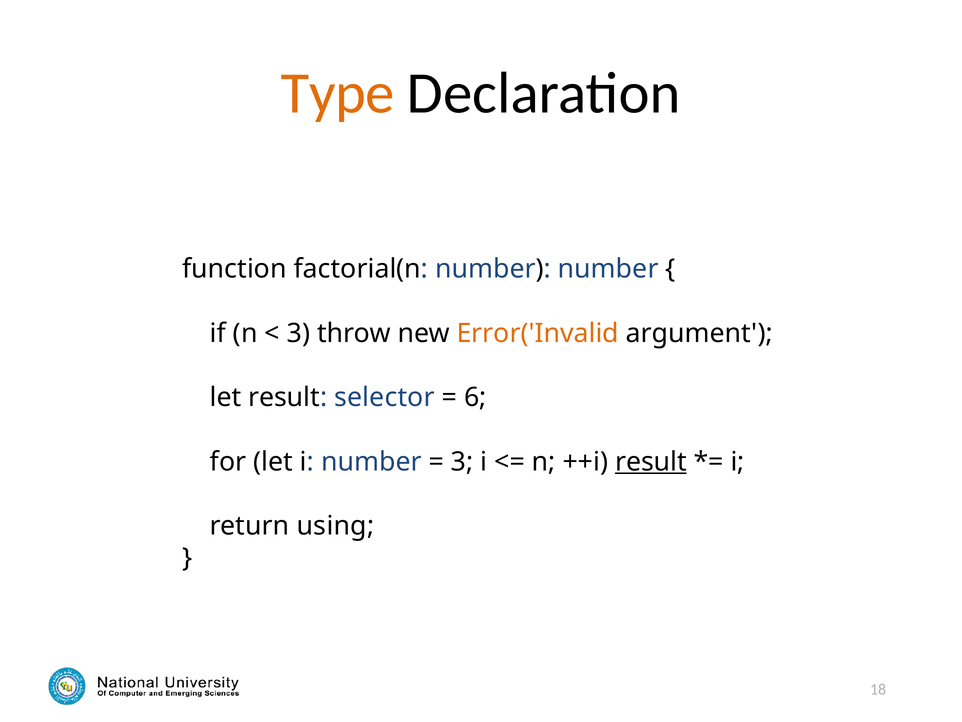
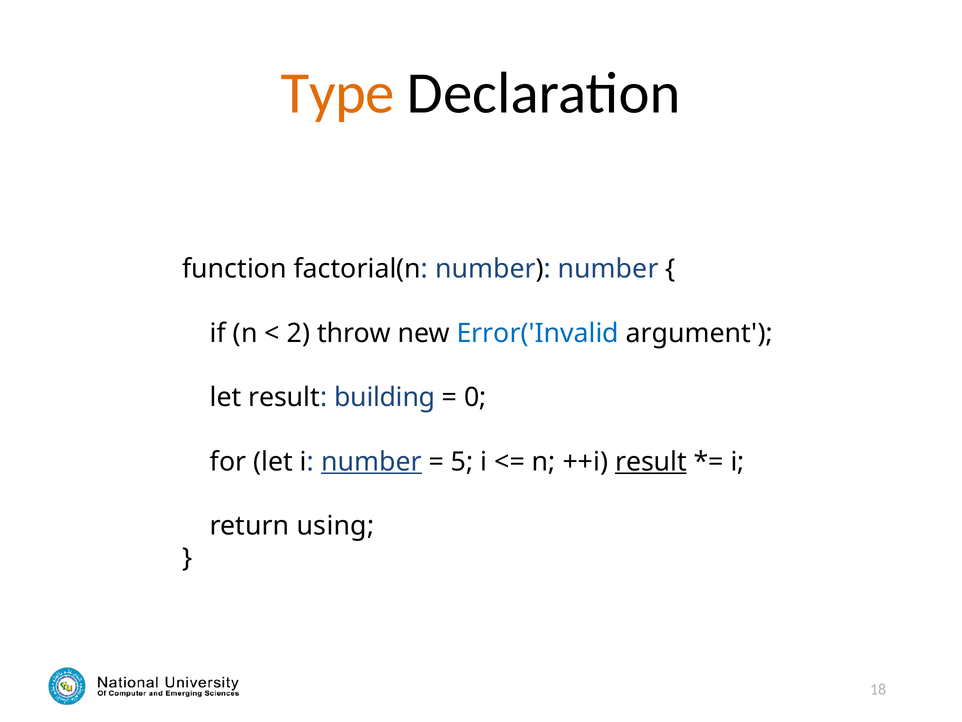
3 at (298, 333): 3 -> 2
Error('Invalid colour: orange -> blue
selector: selector -> building
6: 6 -> 0
number at (371, 461) underline: none -> present
3 at (462, 461): 3 -> 5
